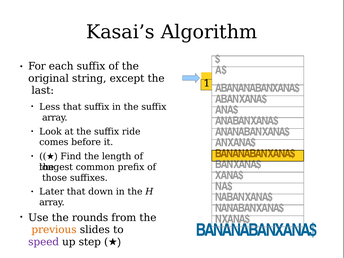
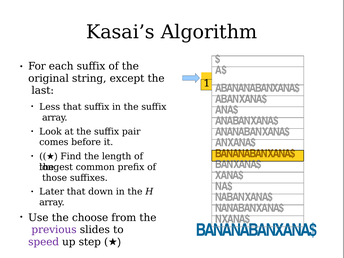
ride: ride -> pair
rounds: rounds -> choose
previous colour: orange -> purple
